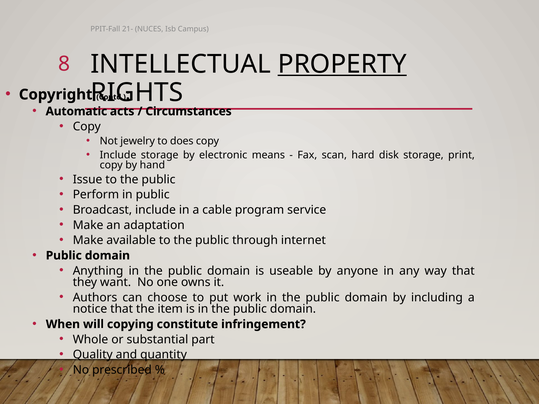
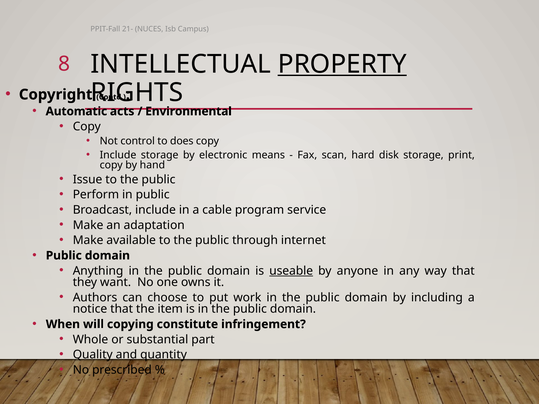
Circumstances: Circumstances -> Environmental
jewelry: jewelry -> control
useable underline: none -> present
